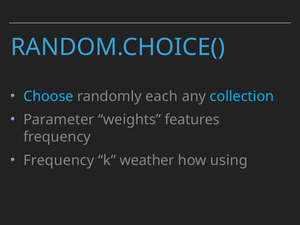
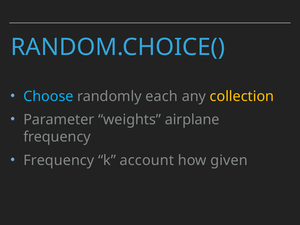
collection colour: light blue -> yellow
features: features -> airplane
weather: weather -> account
using: using -> given
